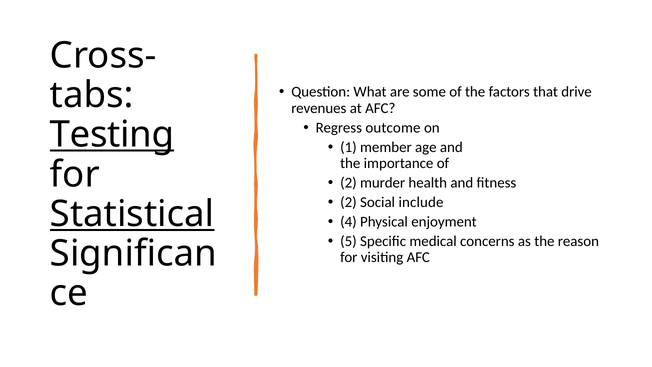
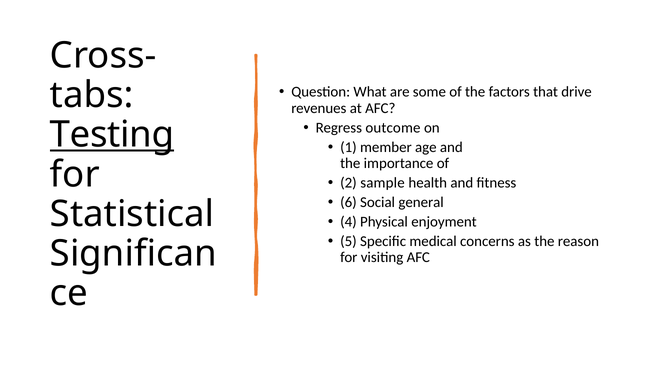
murder: murder -> sample
2 at (348, 202): 2 -> 6
include: include -> general
Statistical underline: present -> none
